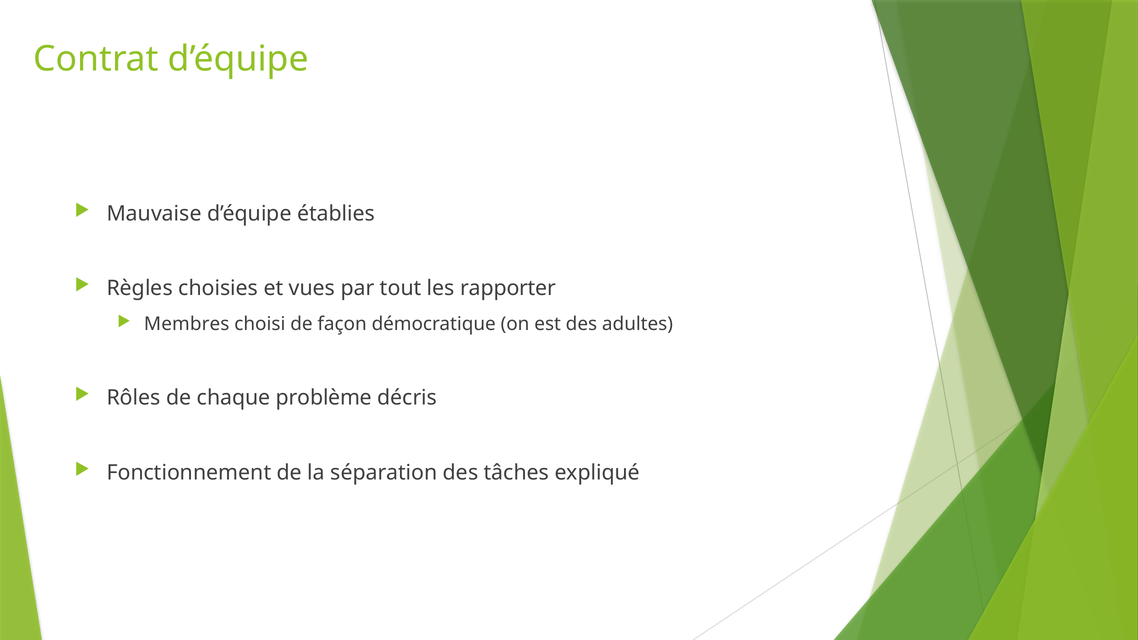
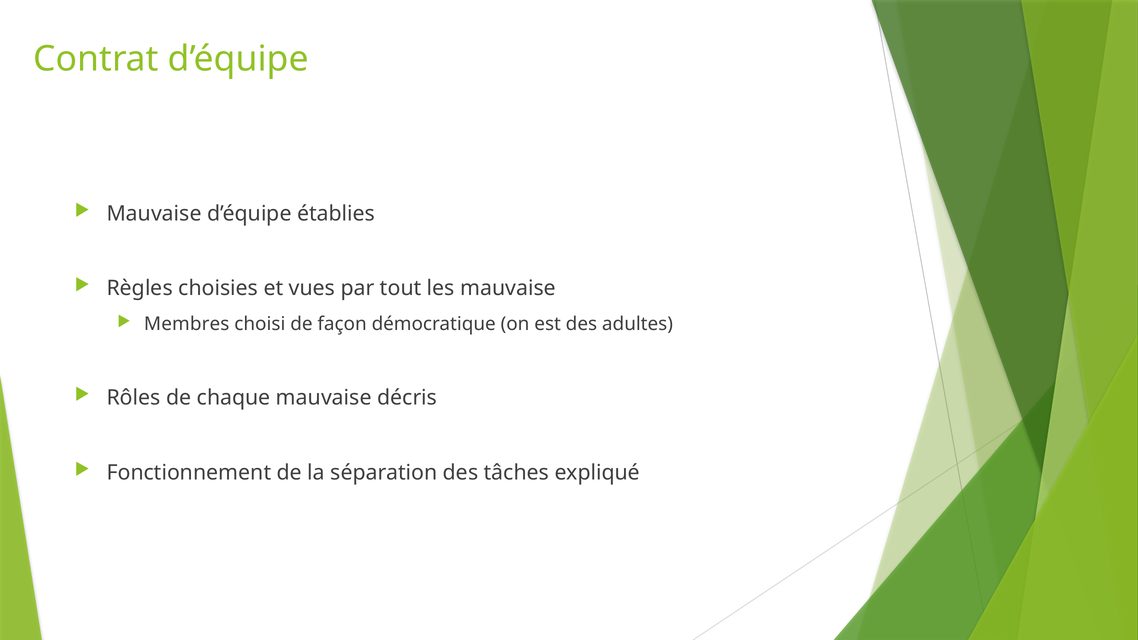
les rapporter: rapporter -> mauvaise
chaque problème: problème -> mauvaise
